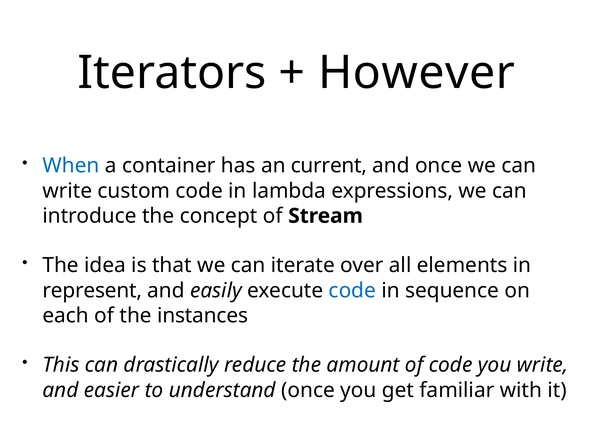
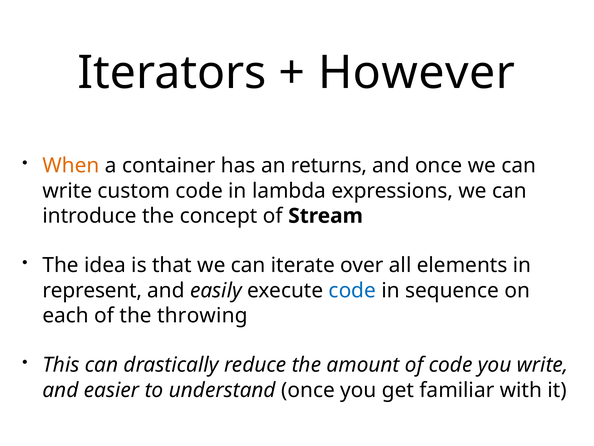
When colour: blue -> orange
current: current -> returns
instances: instances -> throwing
